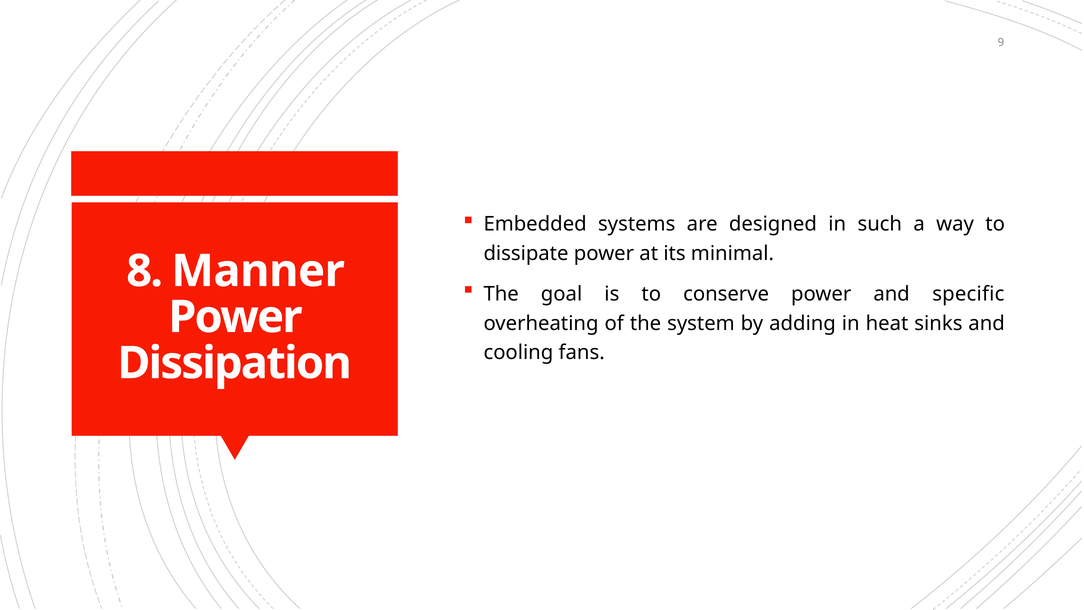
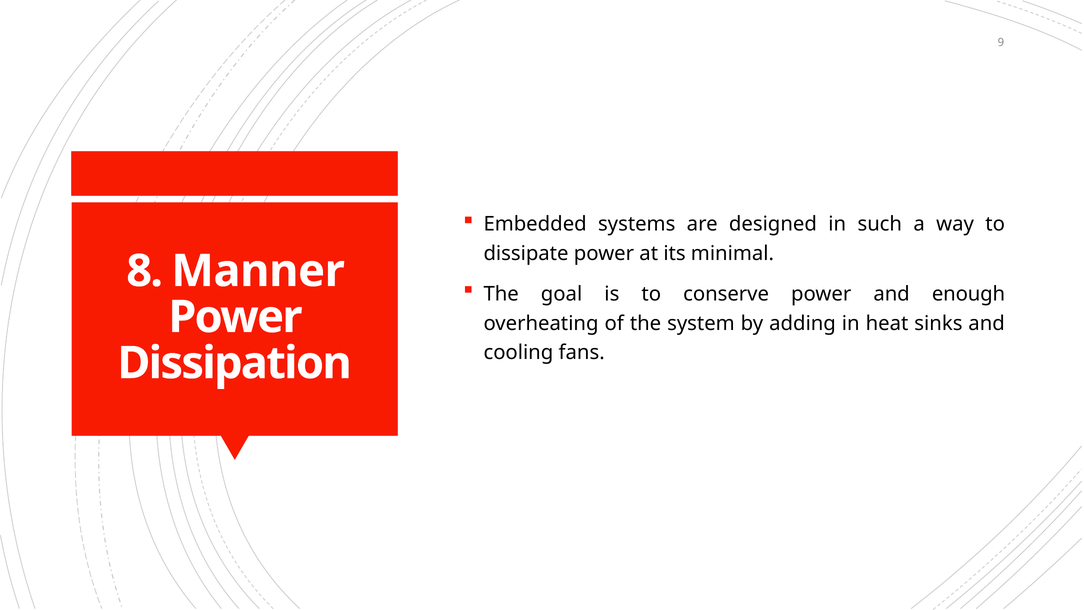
specific: specific -> enough
